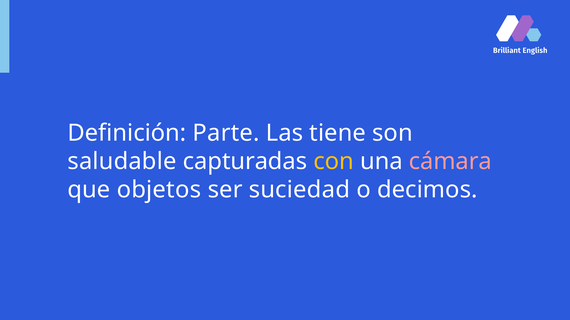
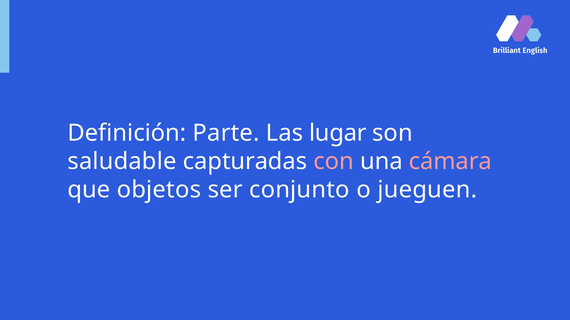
tiene: tiene -> lugar
con colour: yellow -> pink
suciedad: suciedad -> conjunto
decimos: decimos -> jueguen
